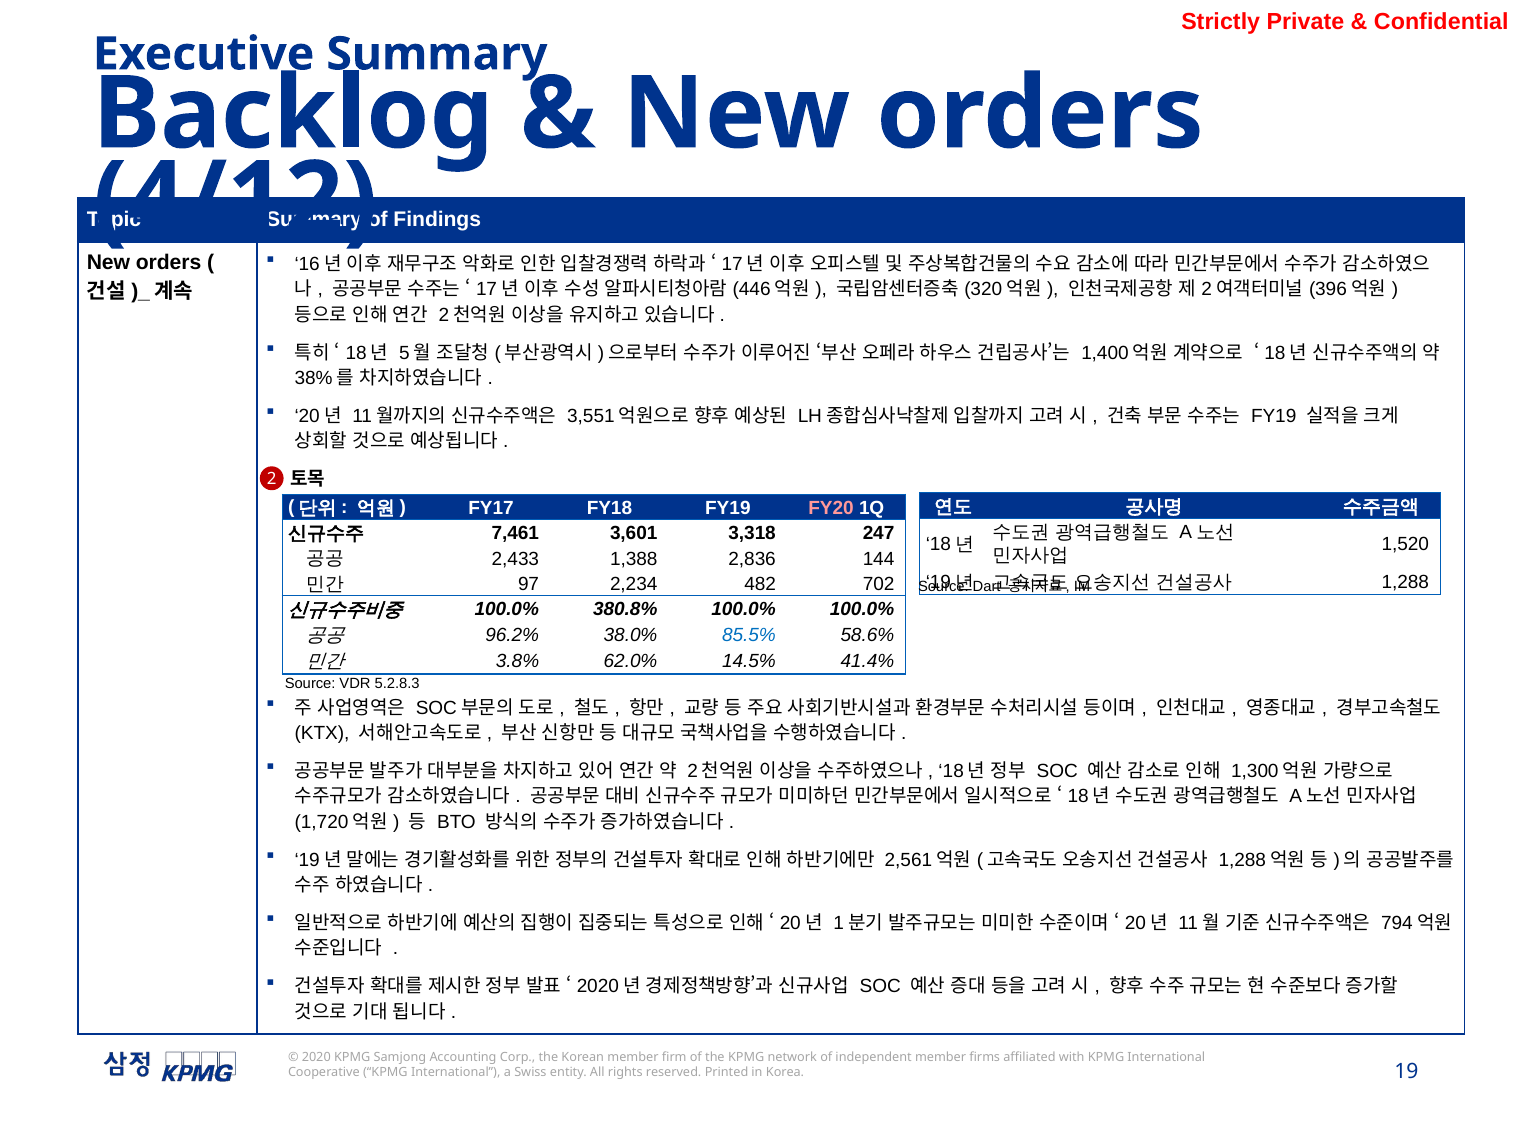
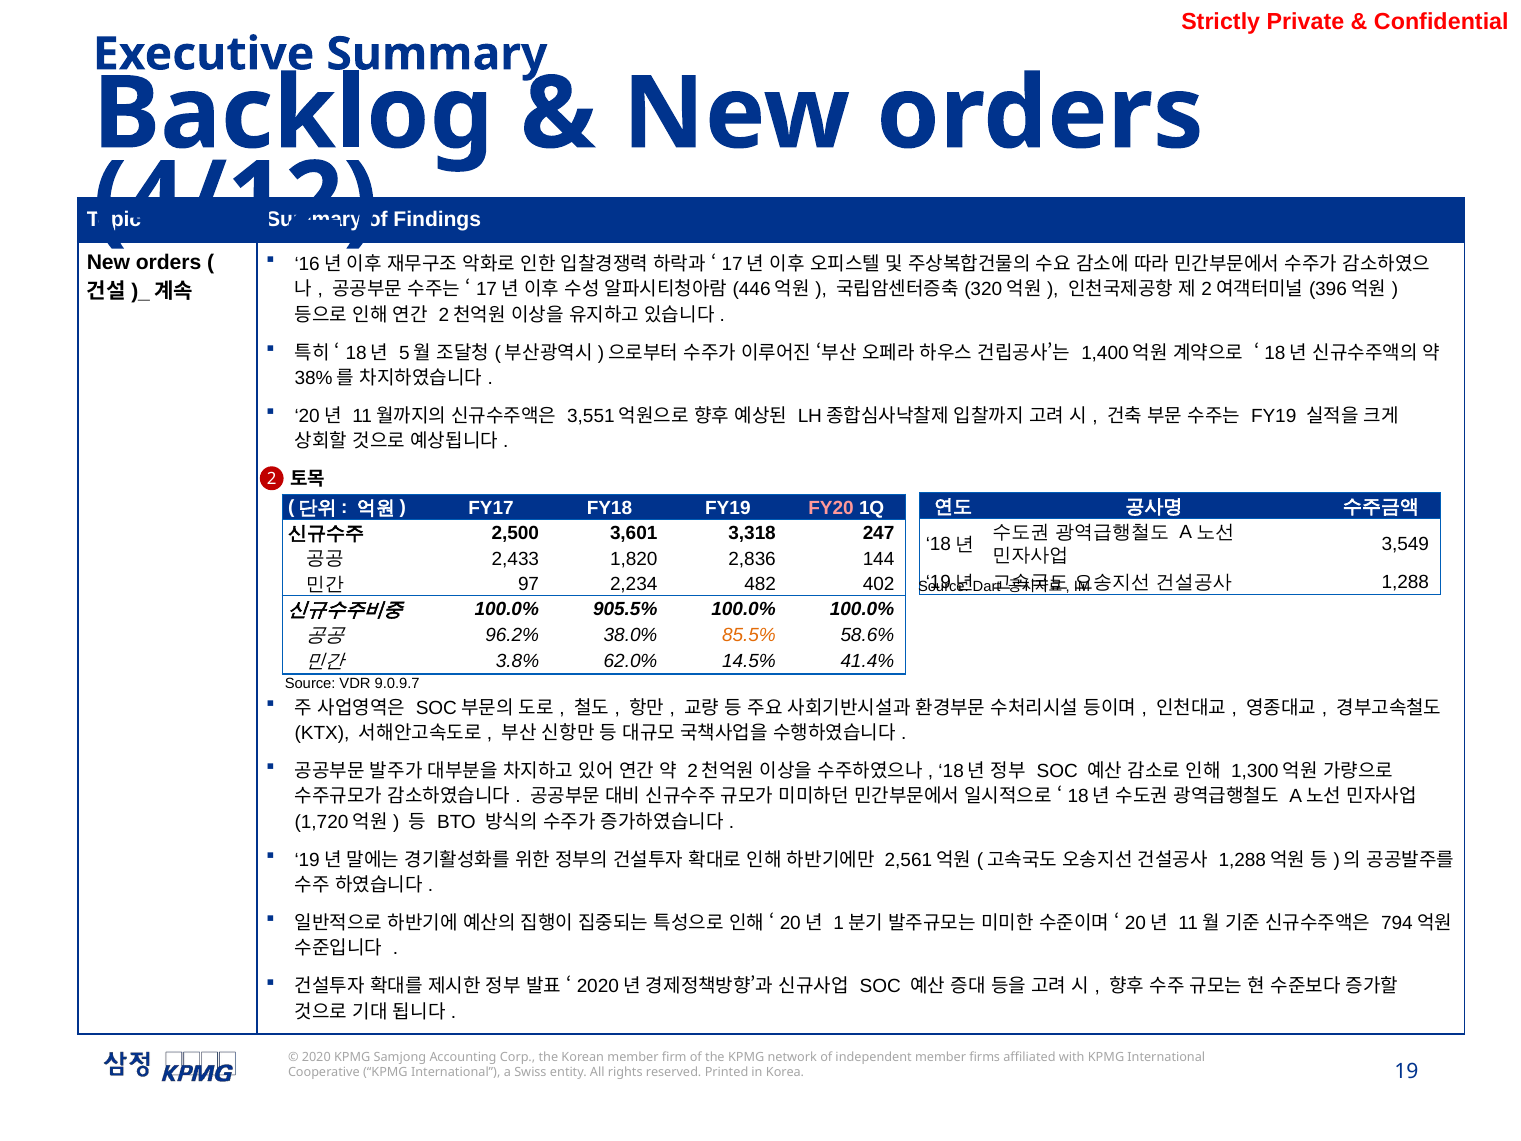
7,461: 7,461 -> 2,500
1,520: 1,520 -> 3,549
1,388: 1,388 -> 1,820
702: 702 -> 402
380.8%: 380.8% -> 905.5%
85.5% colour: blue -> orange
5.2.8.3: 5.2.8.3 -> 9.0.9.7
